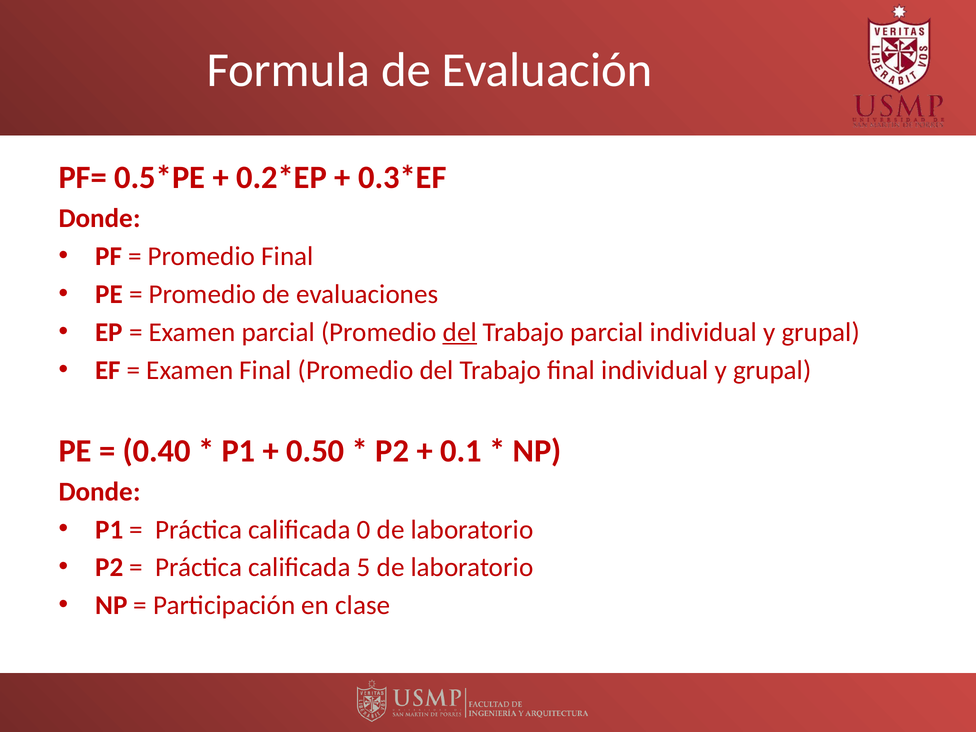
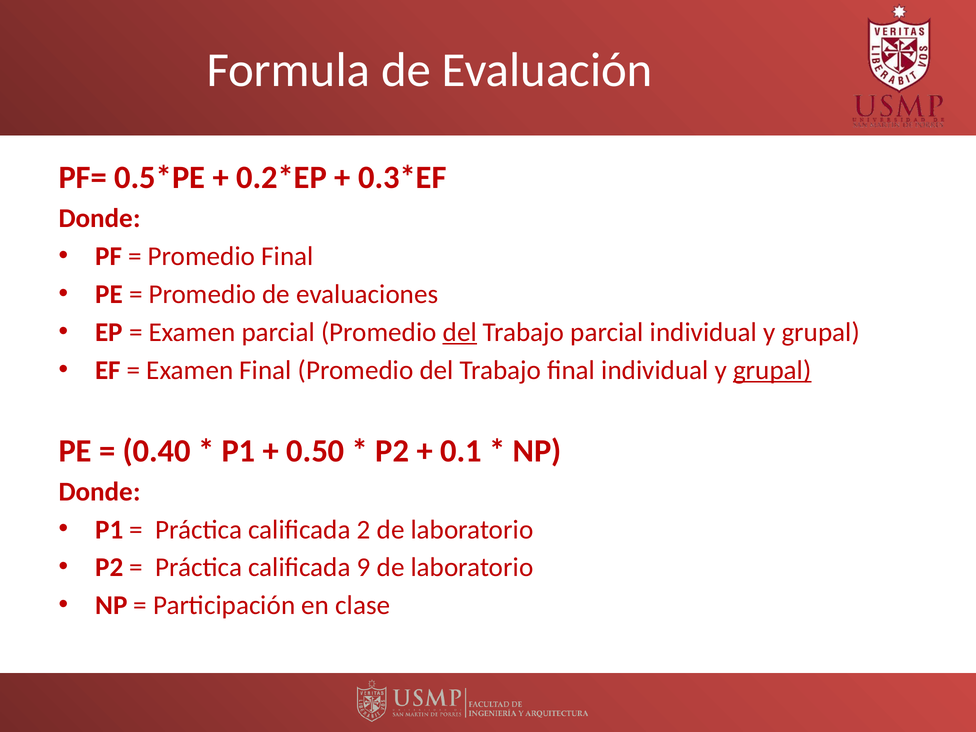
grupal at (772, 370) underline: none -> present
0: 0 -> 2
5: 5 -> 9
